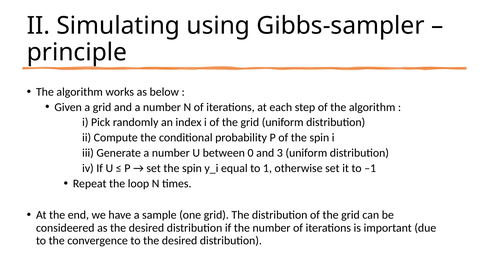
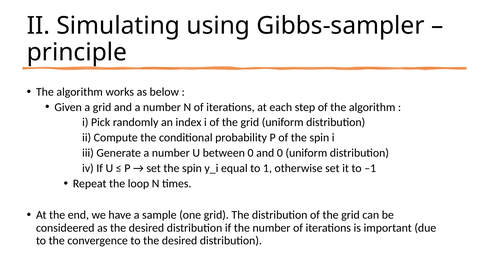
and 3: 3 -> 0
